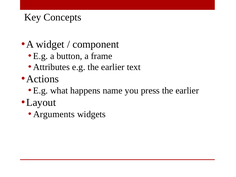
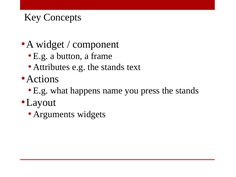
e.g the earlier: earlier -> stands
press the earlier: earlier -> stands
